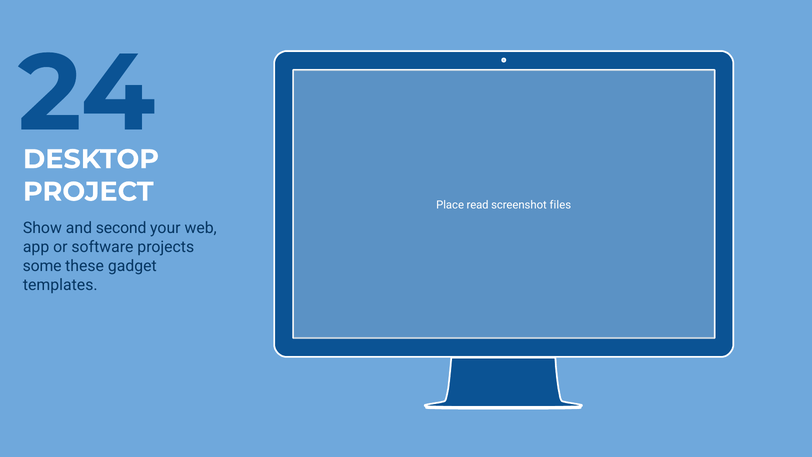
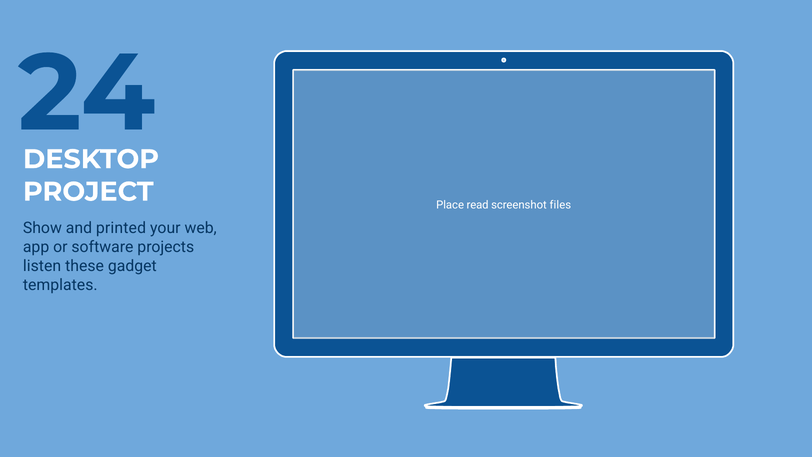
second: second -> printed
some: some -> listen
